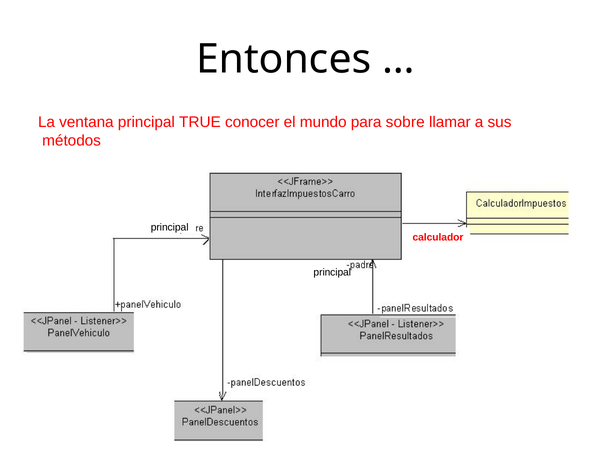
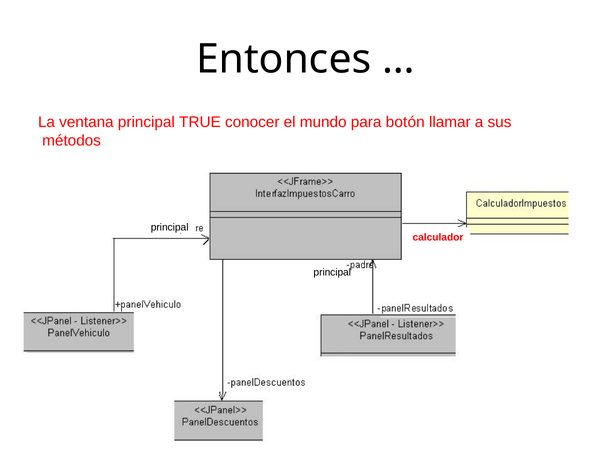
sobre: sobre -> botón
